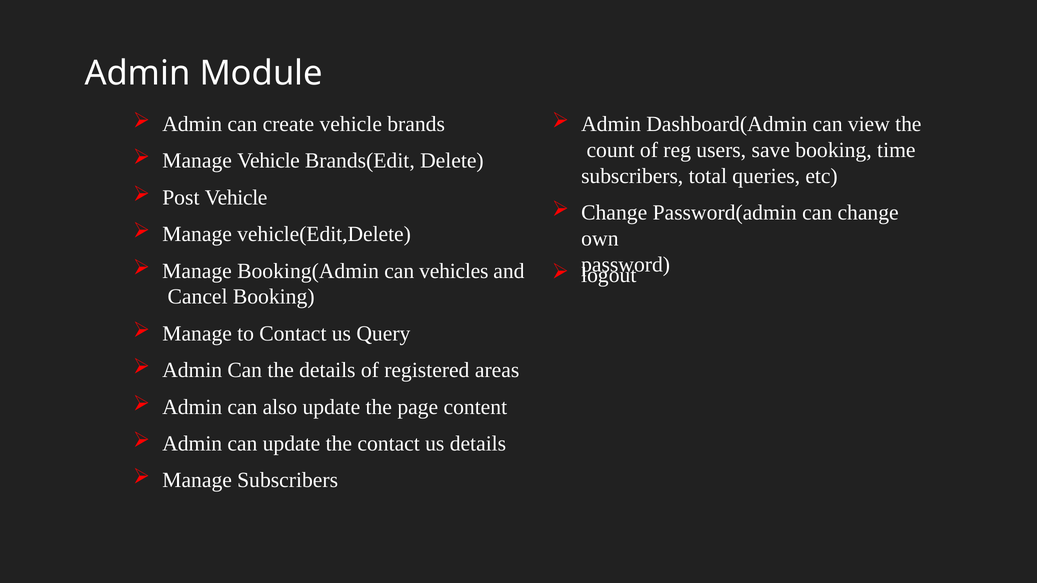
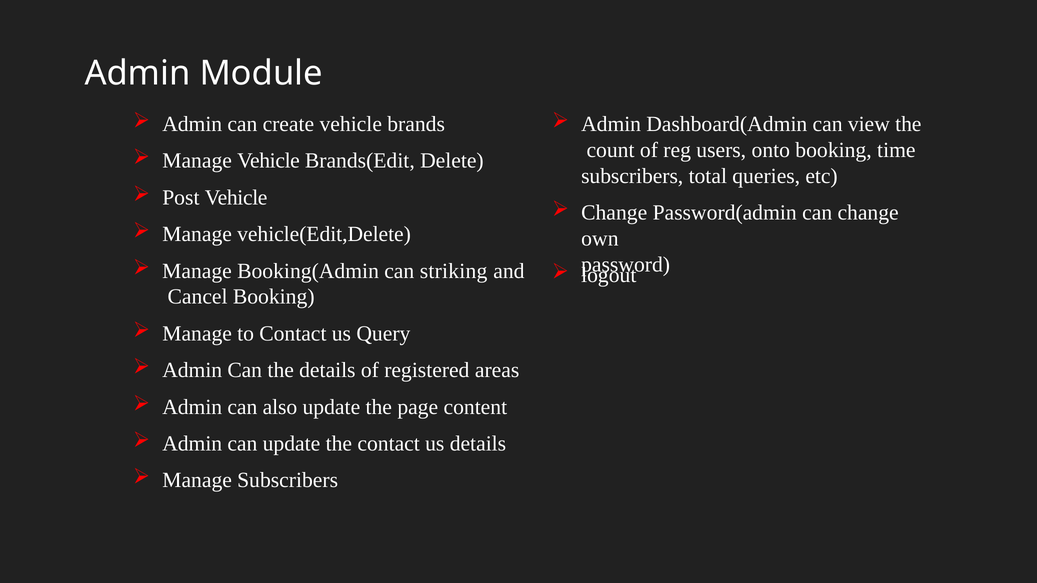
save: save -> onto
vehicles: vehicles -> striking
